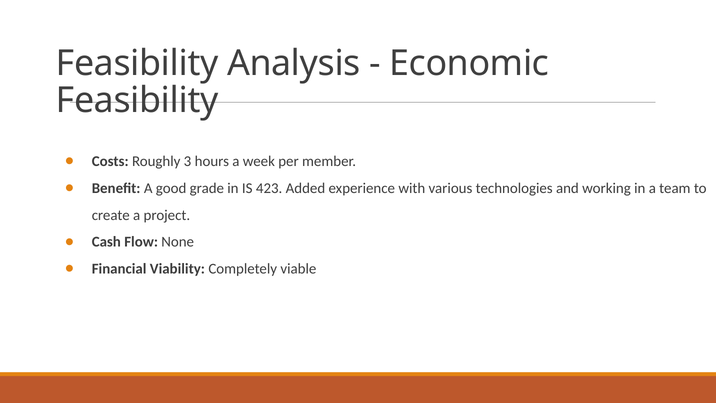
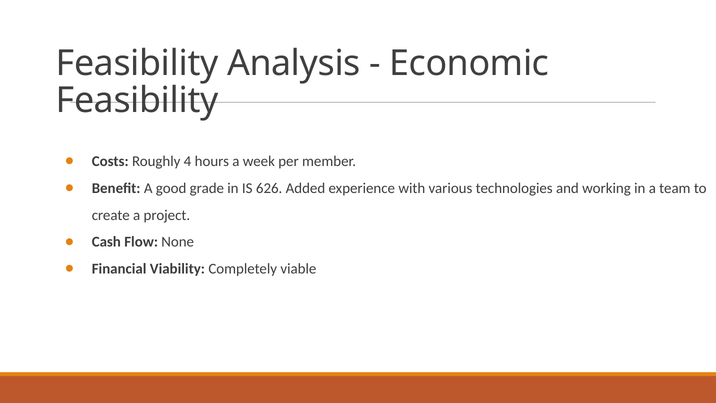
3: 3 -> 4
423: 423 -> 626
